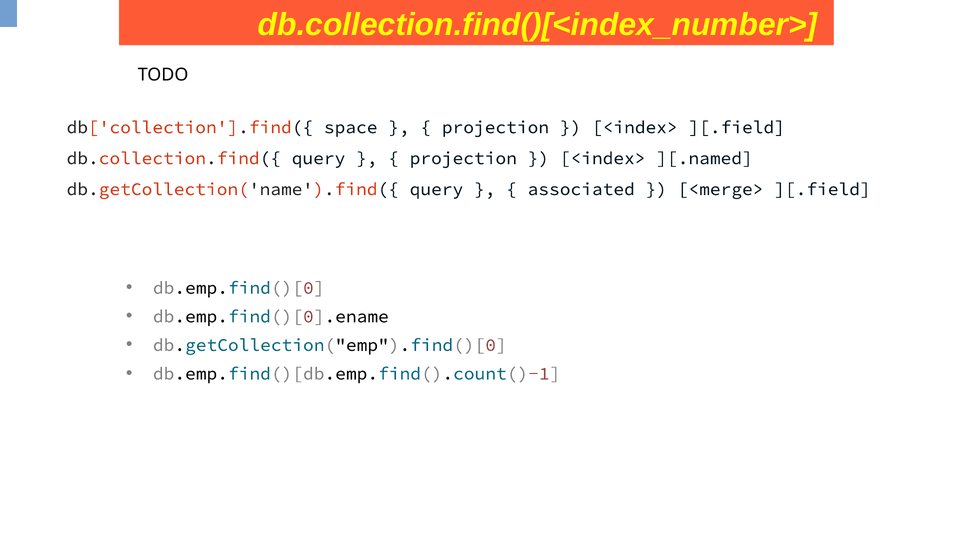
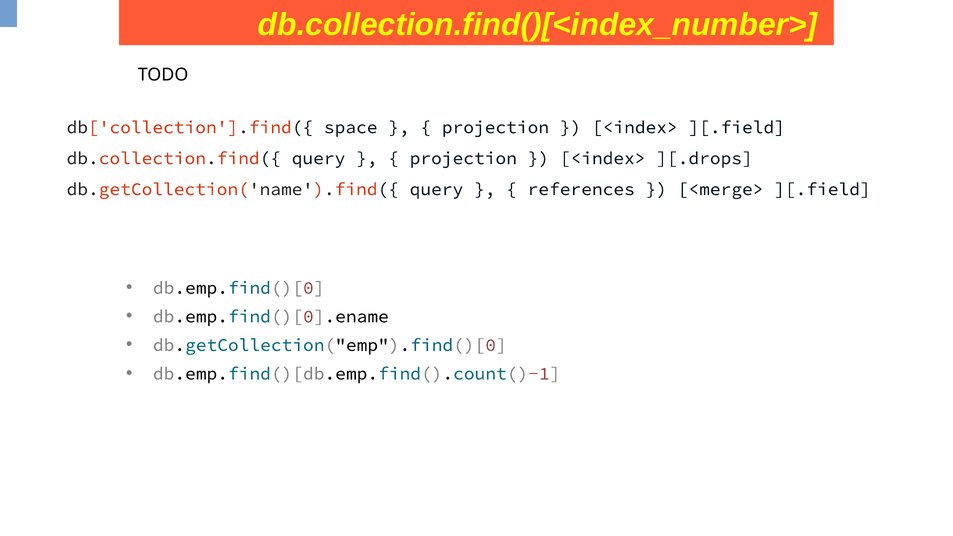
][.named: ][.named -> ][.drops
associated: associated -> references
